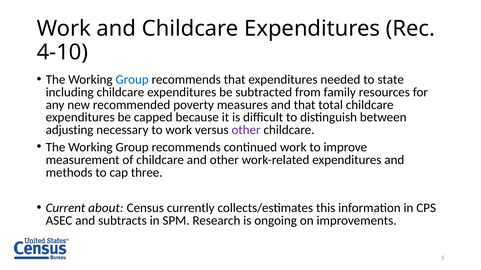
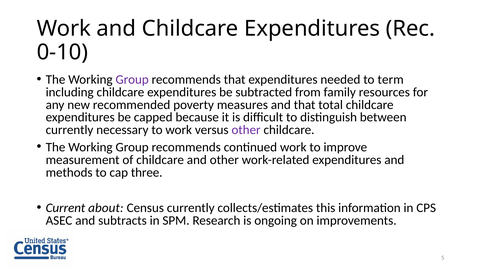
4-10: 4-10 -> 0-10
Group at (132, 80) colour: blue -> purple
state: state -> term
adjusting at (70, 130): adjusting -> currently
